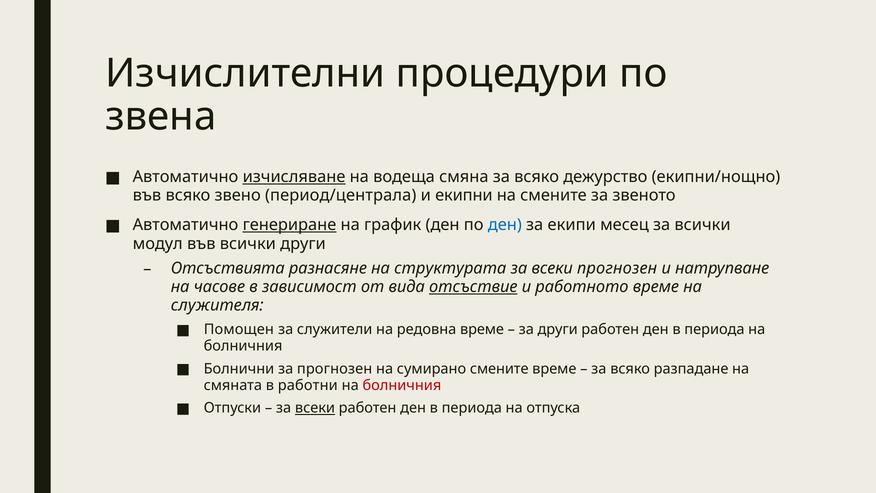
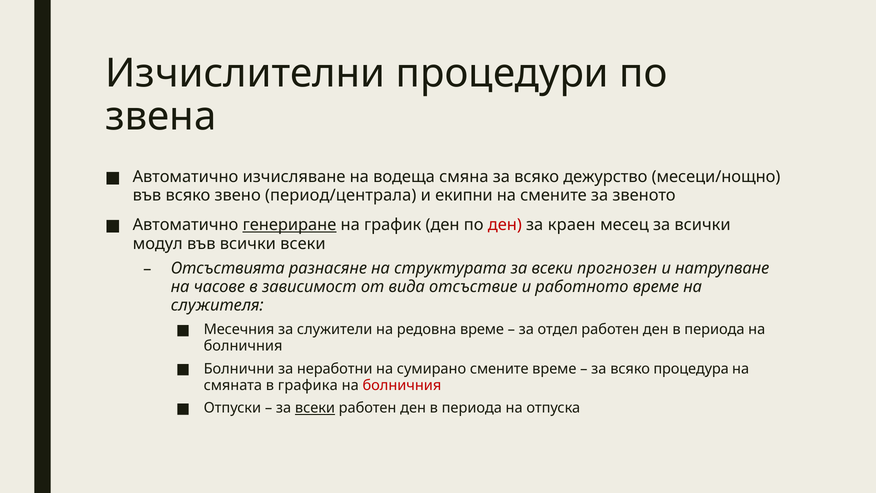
изчисляване underline: present -> none
екипни/нощно: екипни/нощно -> месеци/нощно
ден at (505, 225) colour: blue -> red
екипи: екипи -> краен
всички други: други -> всеки
отсъствие underline: present -> none
Помощен: Помощен -> Месечния
за други: други -> отдел
за прогнозен: прогнозен -> неработни
разпадане: разпадане -> процедура
работни: работни -> графика
